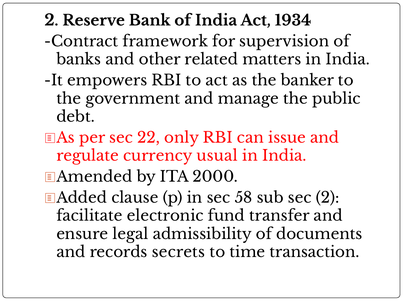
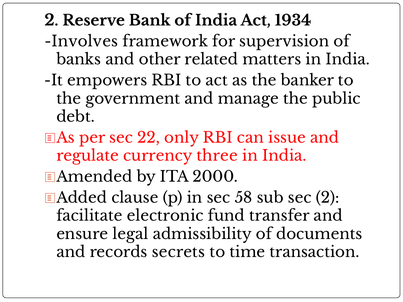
Contract: Contract -> Involves
usual: usual -> three
